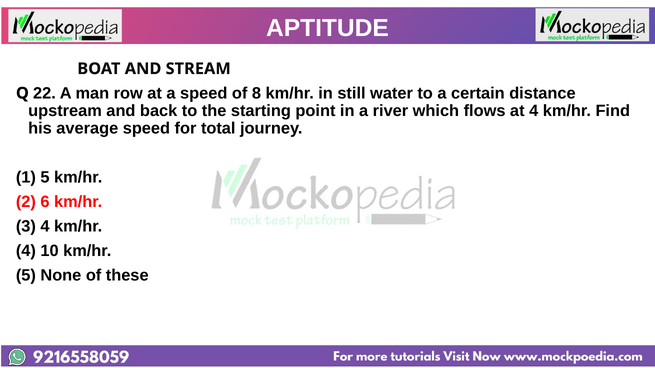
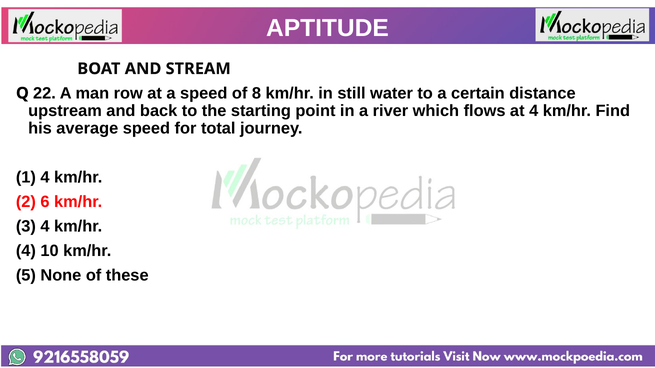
5 at (45, 178): 5 -> 4
